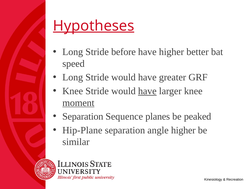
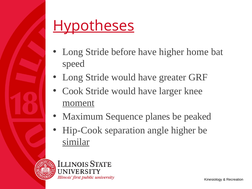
better: better -> home
Knee at (73, 91): Knee -> Cook
have at (147, 91) underline: present -> none
Separation at (83, 116): Separation -> Maximum
Hip-Plane: Hip-Plane -> Hip-Cook
similar underline: none -> present
